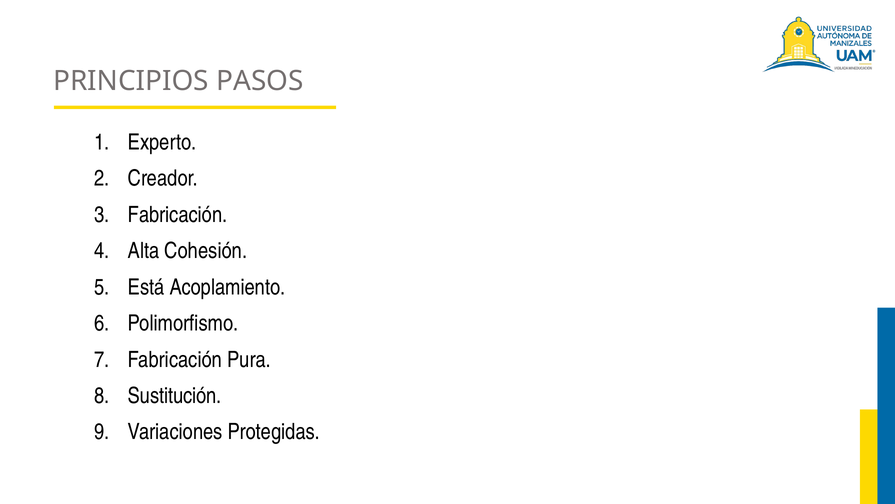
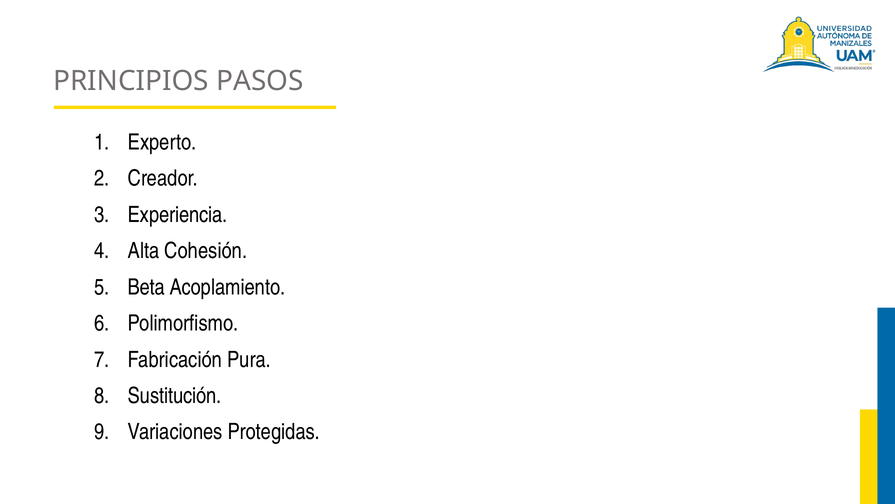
Fabricación at (178, 214): Fabricación -> Experiencia
Está: Está -> Beta
